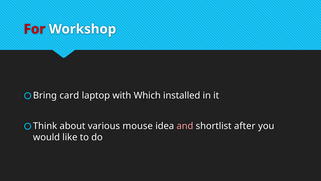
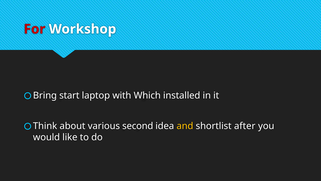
card: card -> start
mouse: mouse -> second
and colour: pink -> yellow
